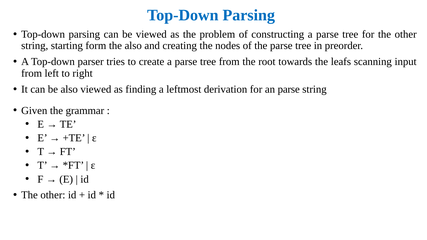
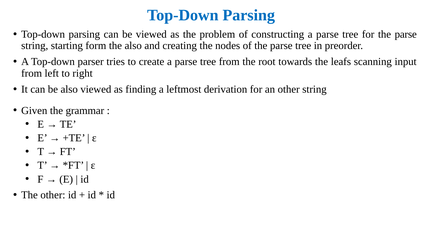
for the other: other -> parse
an parse: parse -> other
